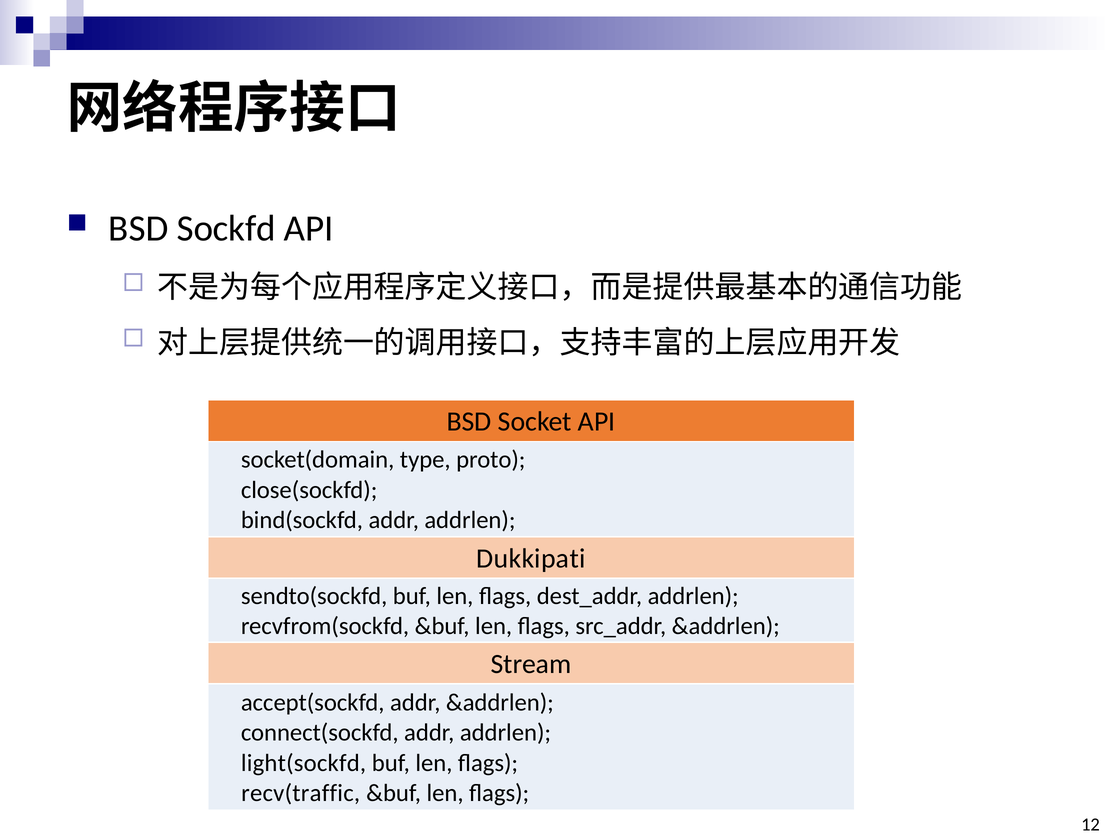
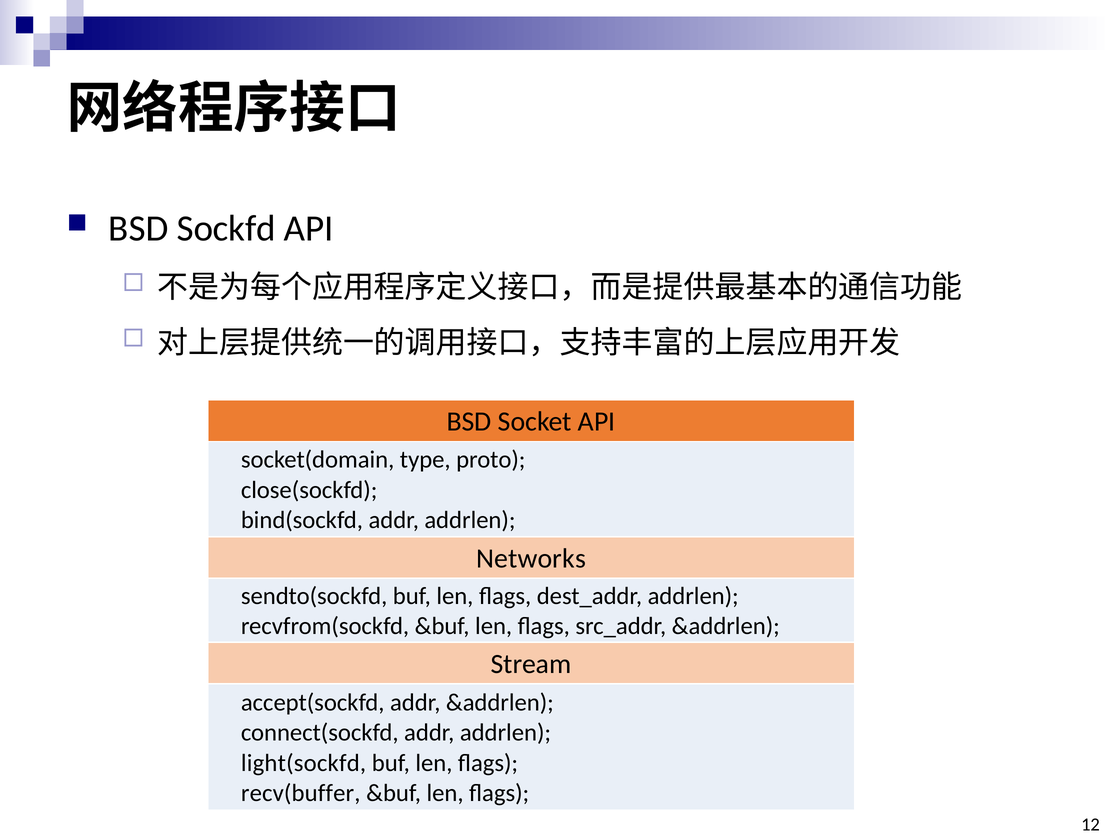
Dukkipati: Dukkipati -> Networks
recv(traffic: recv(traffic -> recv(buffer
